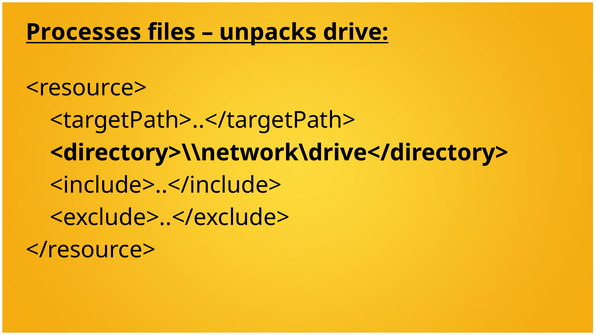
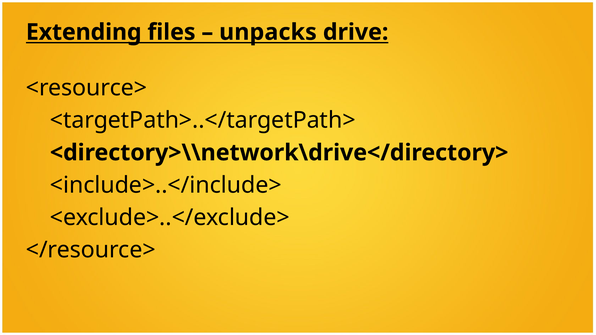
Processes: Processes -> Extending
